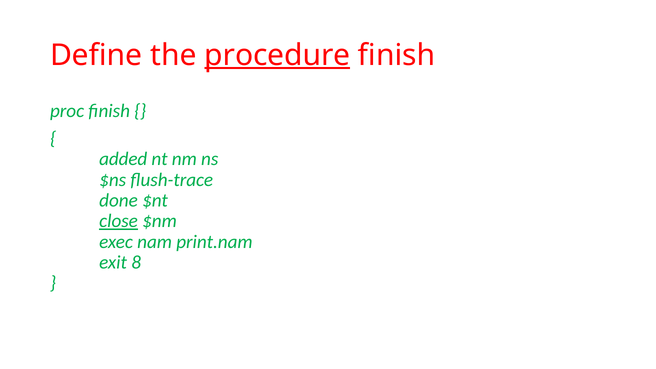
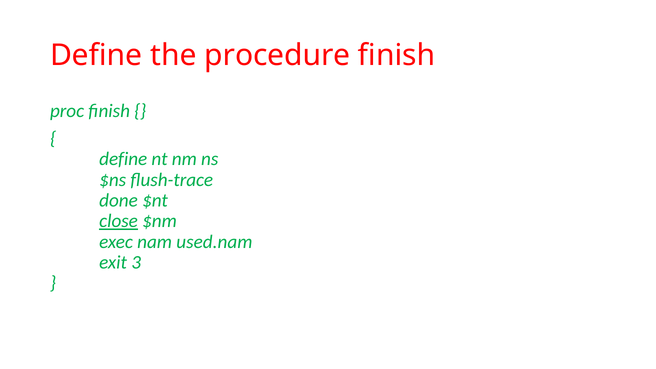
procedure underline: present -> none
added at (123, 159): added -> define
print.nam: print.nam -> used.nam
8: 8 -> 3
